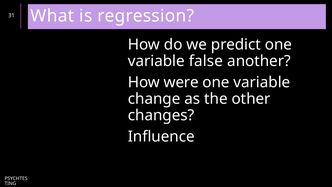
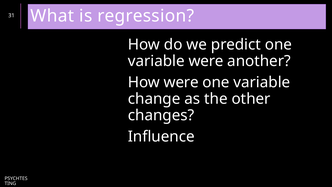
variable false: false -> were
